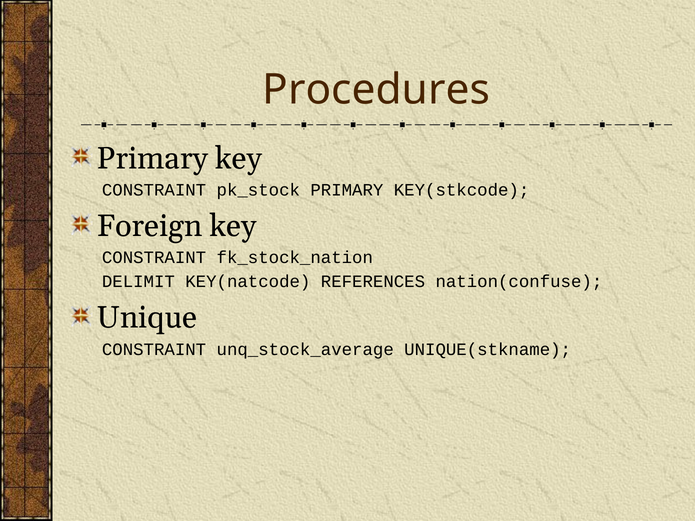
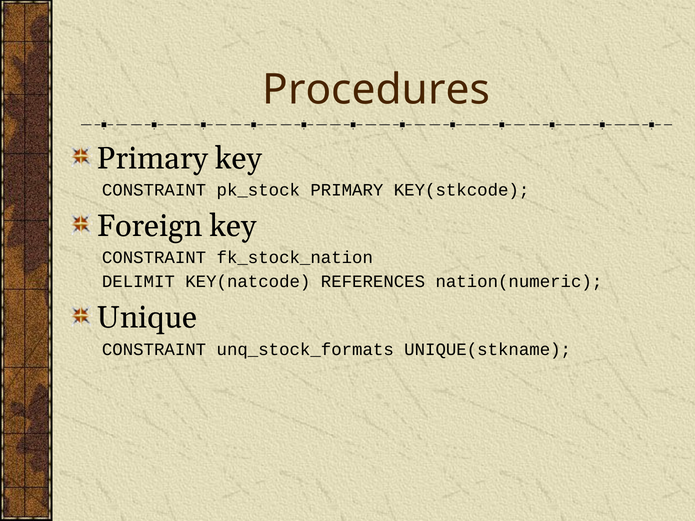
nation(confuse: nation(confuse -> nation(numeric
unq_stock_average: unq_stock_average -> unq_stock_formats
